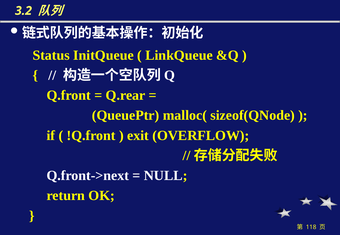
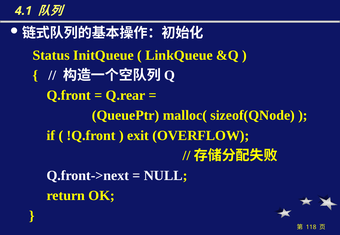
3.2: 3.2 -> 4.1
